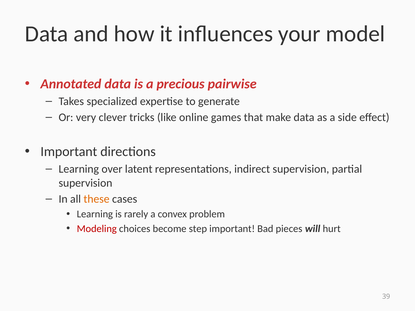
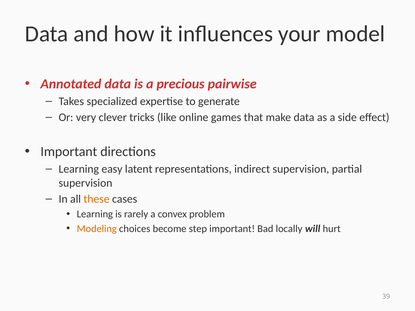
over: over -> easy
Modeling colour: red -> orange
pieces: pieces -> locally
